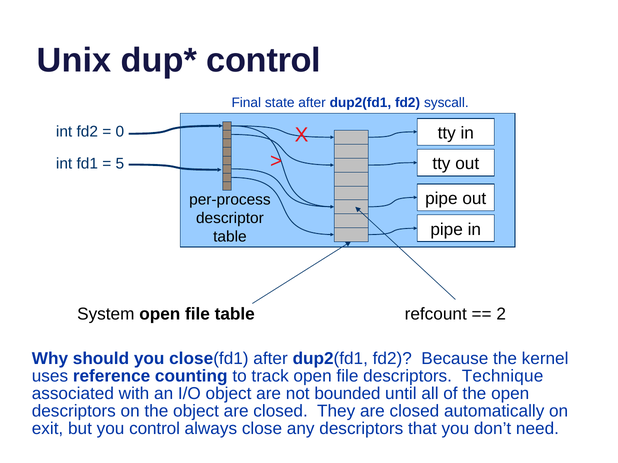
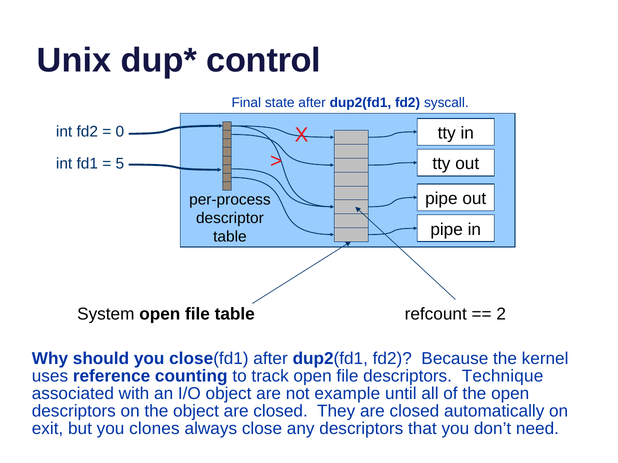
bounded: bounded -> example
you control: control -> clones
